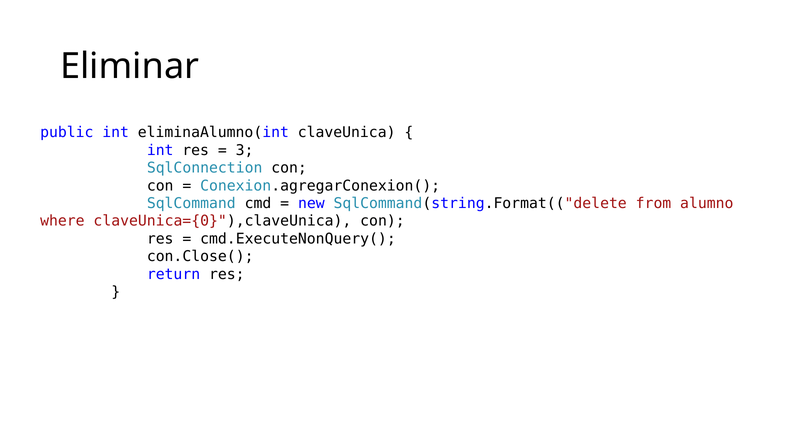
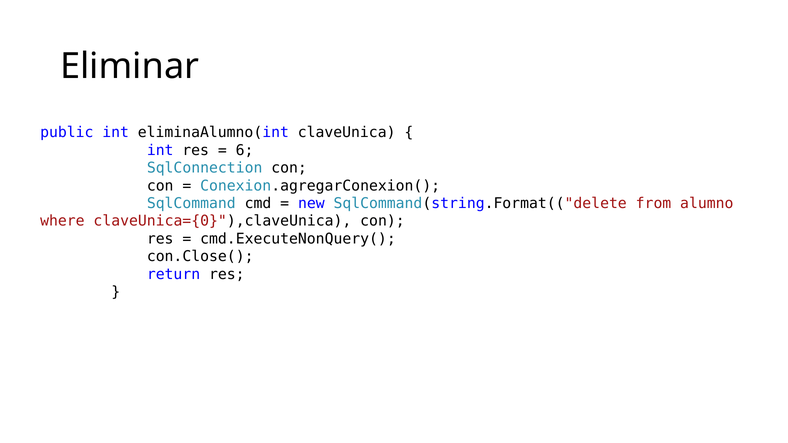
3: 3 -> 6
